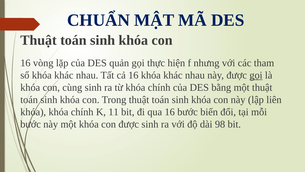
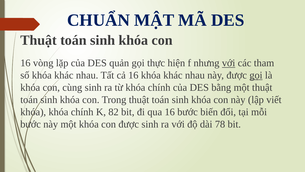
với at (229, 63) underline: none -> present
liên: liên -> viết
11: 11 -> 82
98: 98 -> 78
